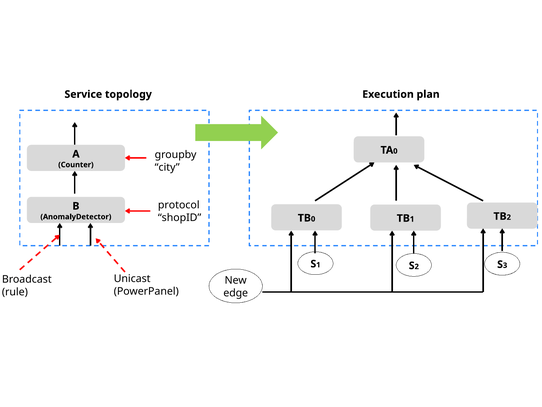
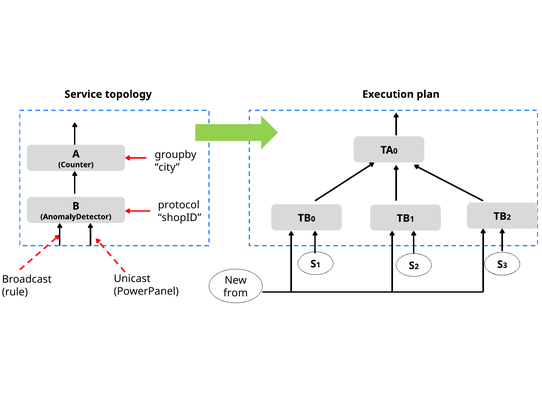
edge: edge -> from
